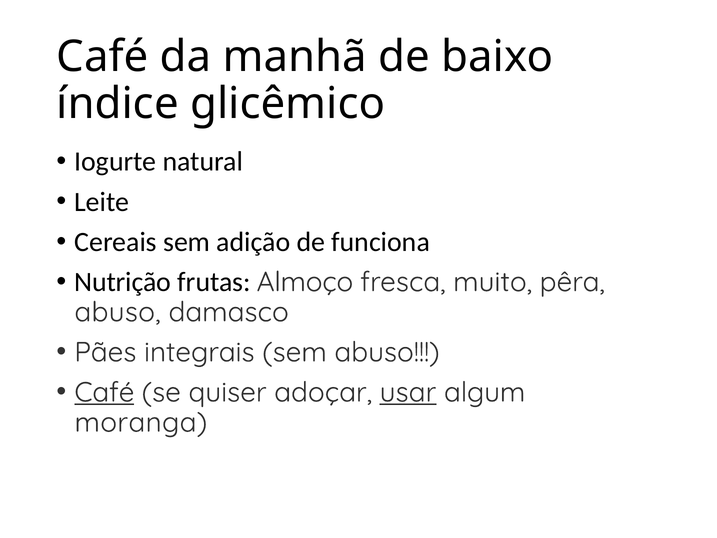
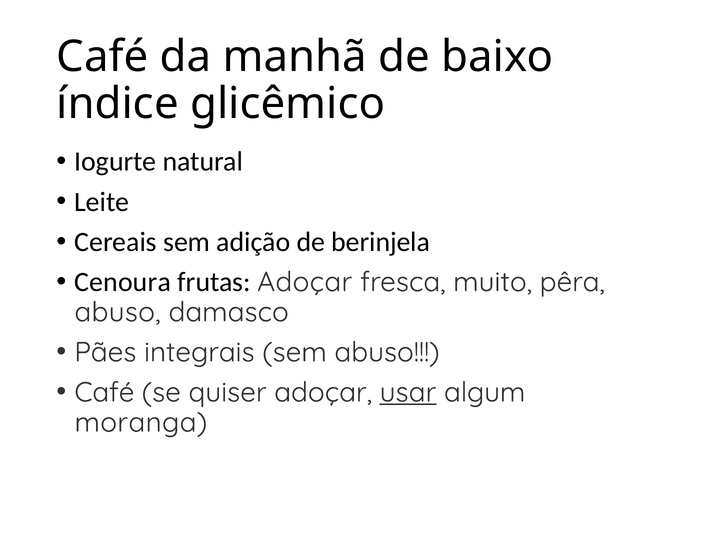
funciona: funciona -> berinjela
Nutrição: Nutrição -> Cenoura
frutas Almoço: Almoço -> Adoçar
Café at (104, 392) underline: present -> none
